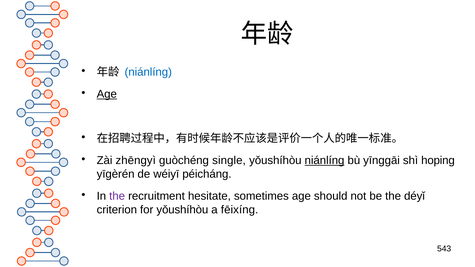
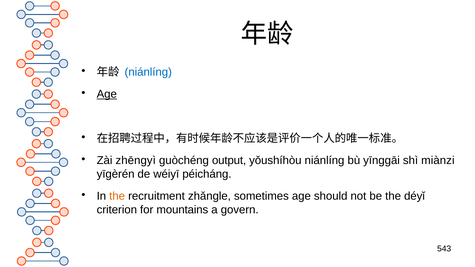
single: single -> output
niánlíng at (325, 161) underline: present -> none
hoping: hoping -> miànzi
the at (117, 196) colour: purple -> orange
hesitate: hesitate -> zhǎngle
for yǒushíhòu: yǒushíhòu -> mountains
fēixíng: fēixíng -> govern
